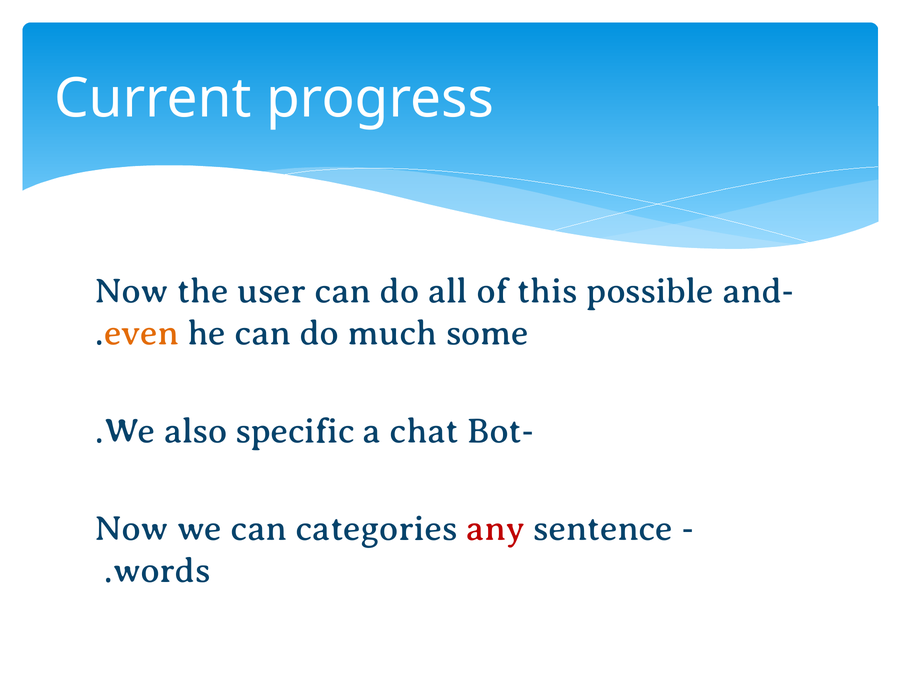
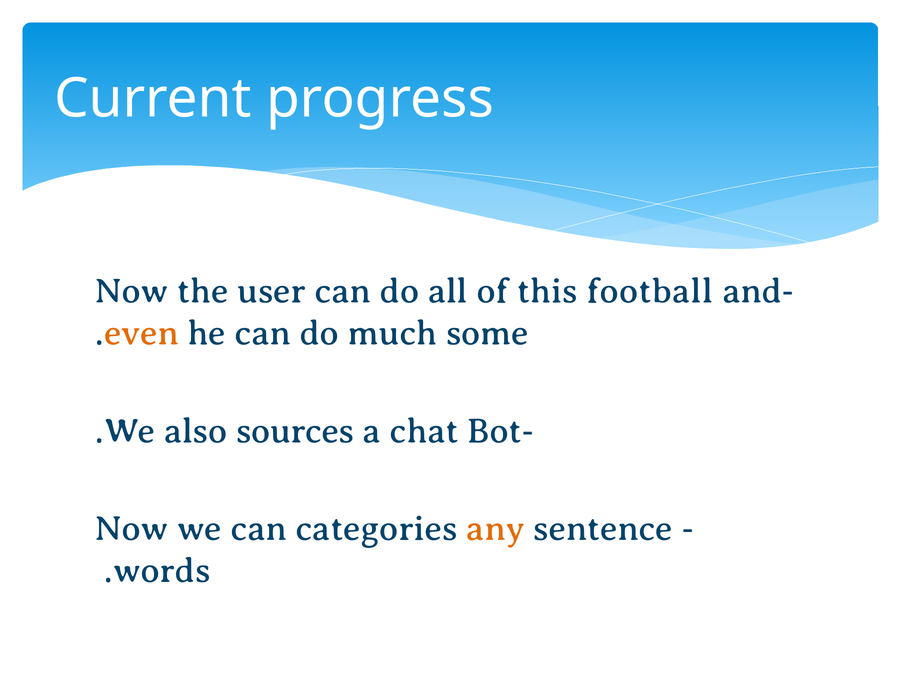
possible: possible -> football
specific: specific -> sources
any colour: red -> orange
